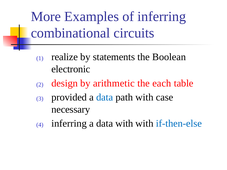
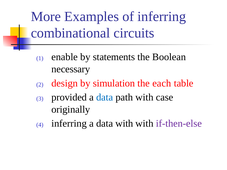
realize: realize -> enable
electronic: electronic -> necessary
arithmetic: arithmetic -> simulation
necessary: necessary -> originally
if-then-else colour: blue -> purple
